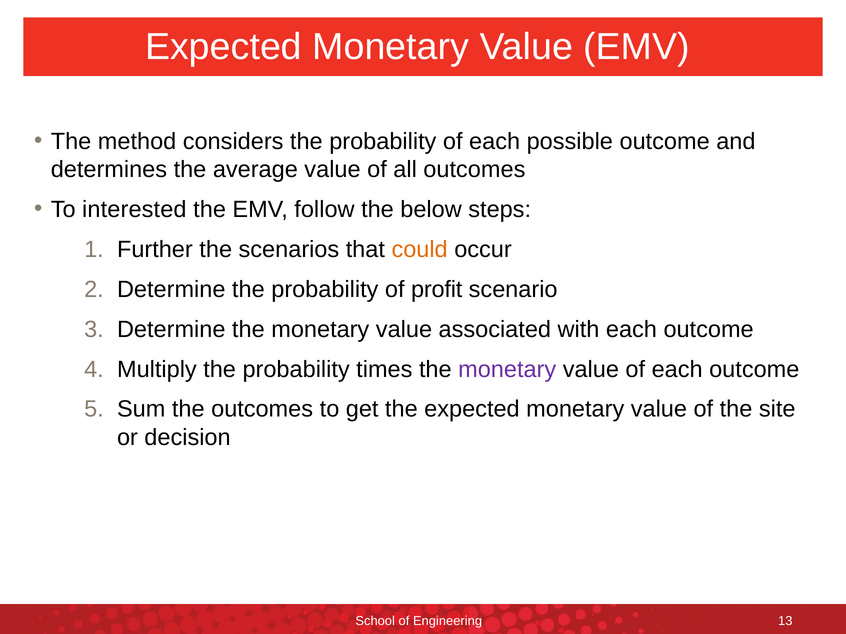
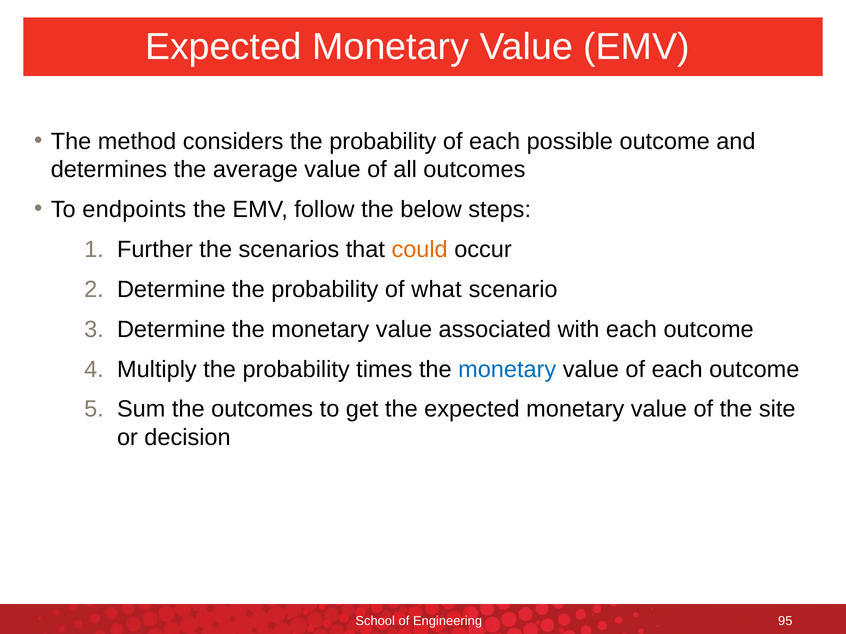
interested: interested -> endpoints
profit: profit -> what
monetary at (507, 370) colour: purple -> blue
13: 13 -> 95
